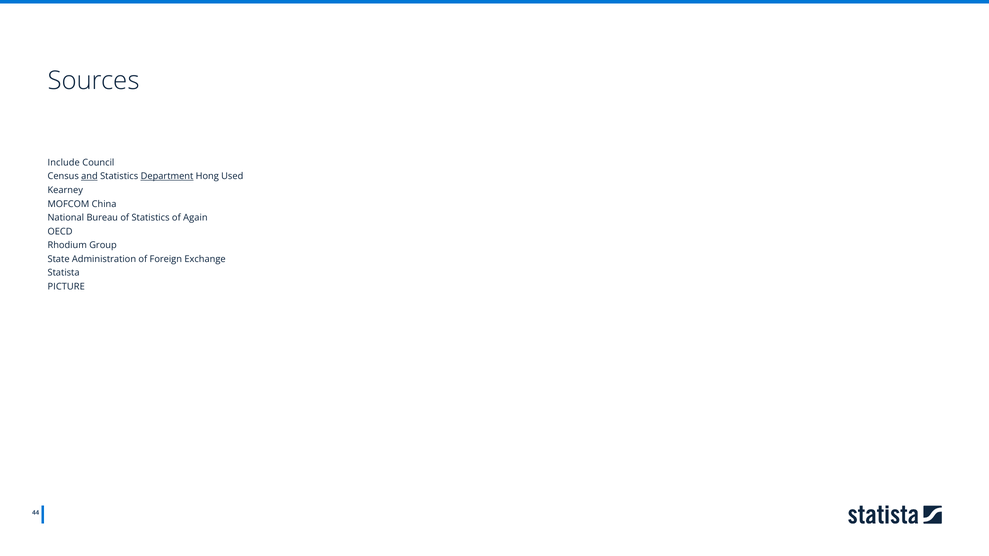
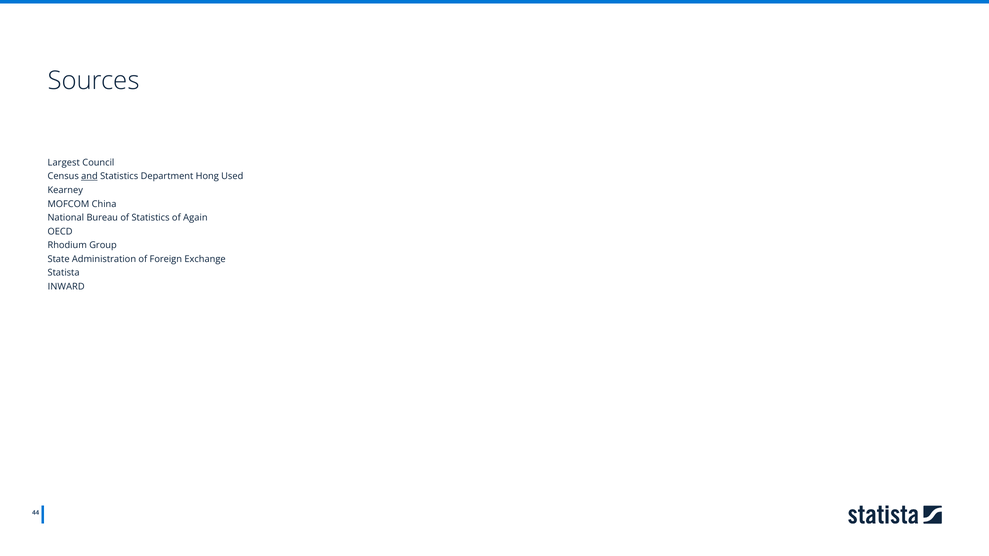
Include: Include -> Largest
Department underline: present -> none
PICTURE: PICTURE -> INWARD
